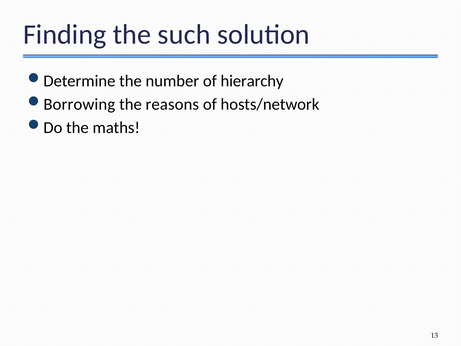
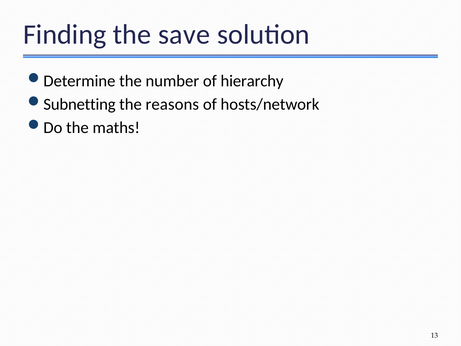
such: such -> save
Borrowing: Borrowing -> Subnetting
